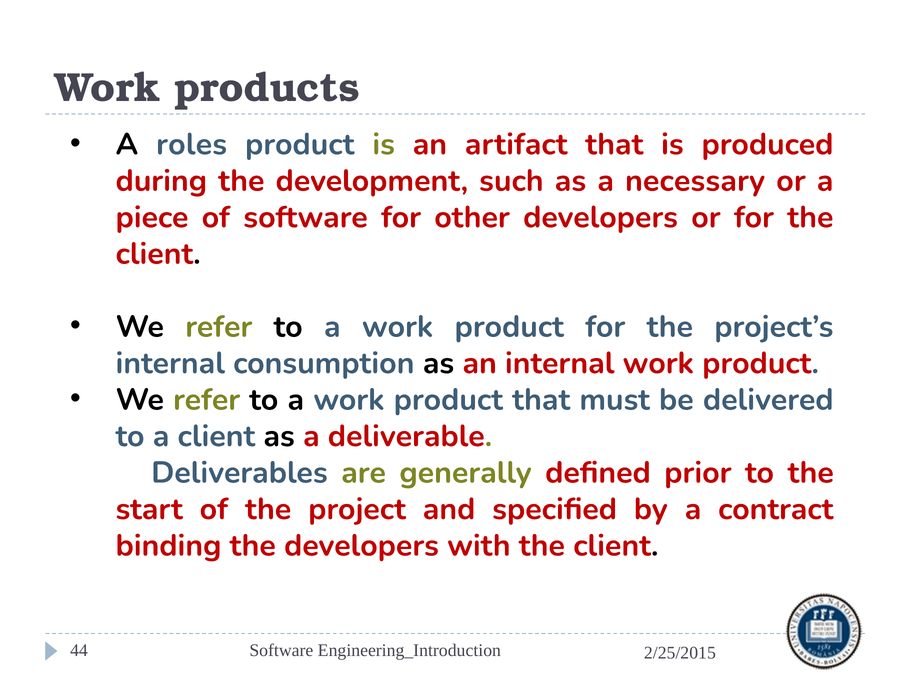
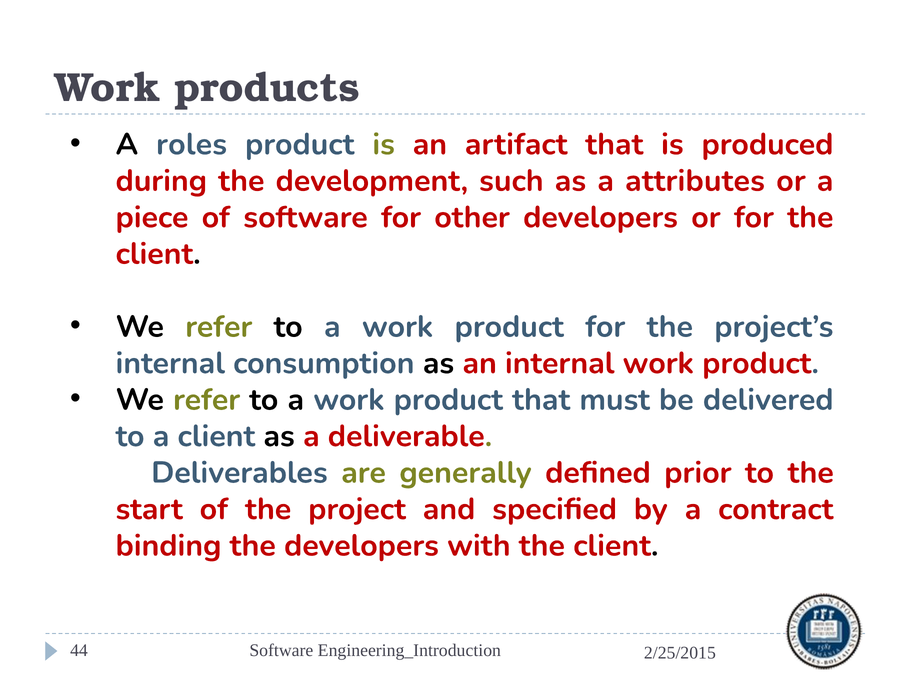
necessary: necessary -> attributes
